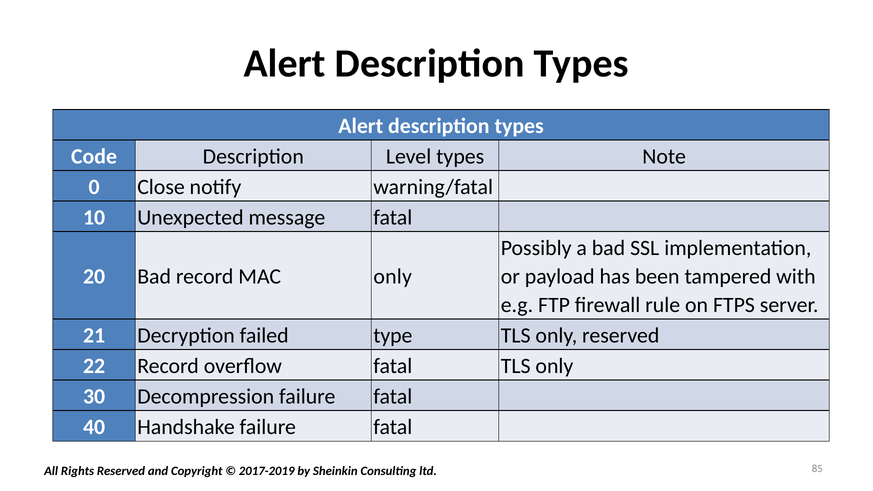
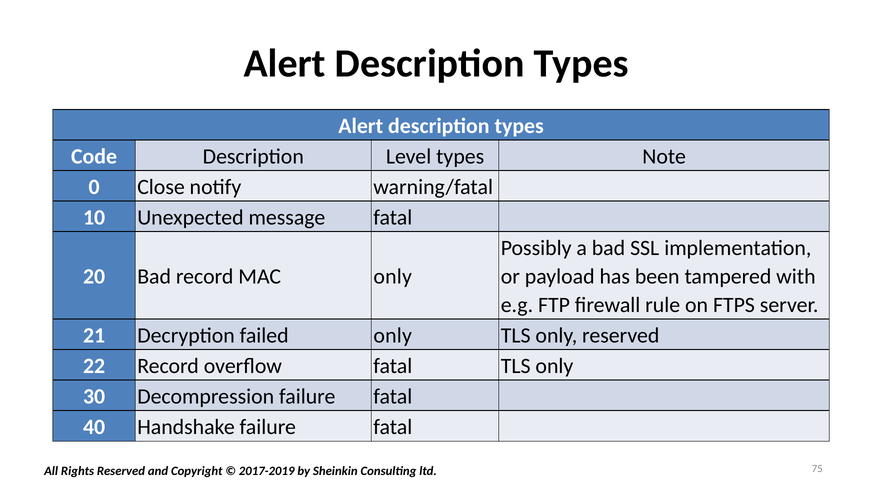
failed type: type -> only
85: 85 -> 75
